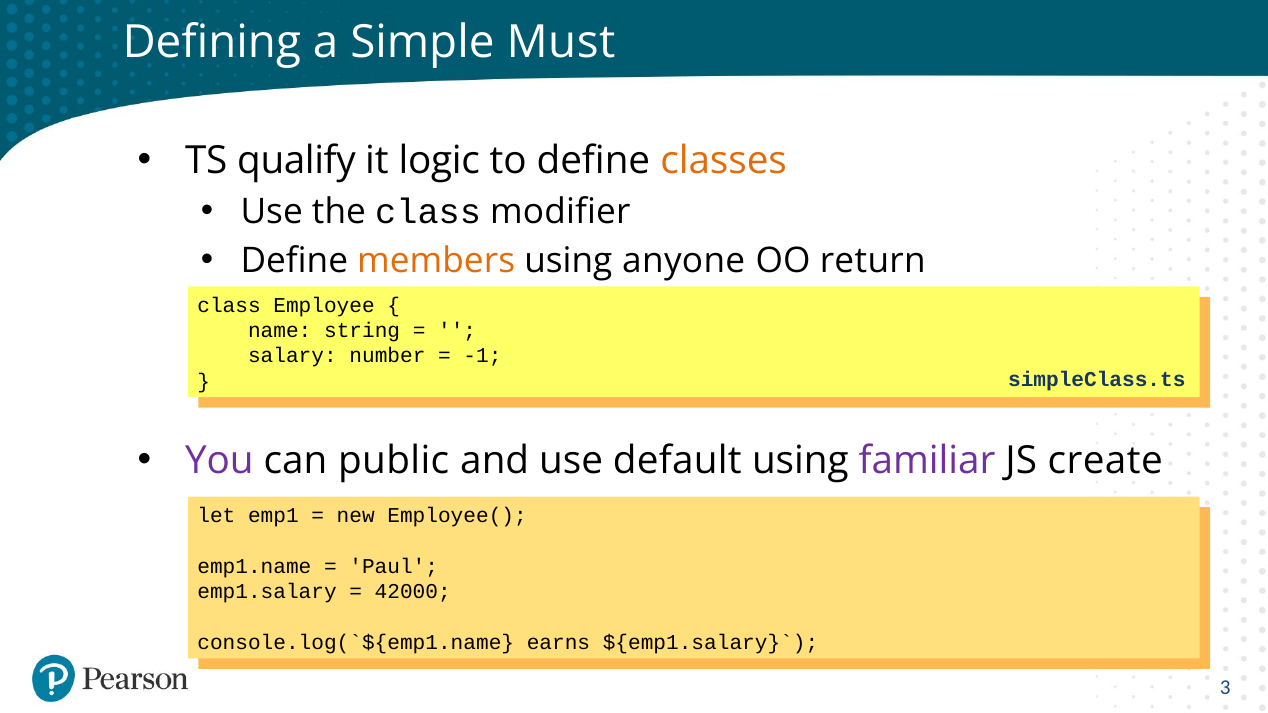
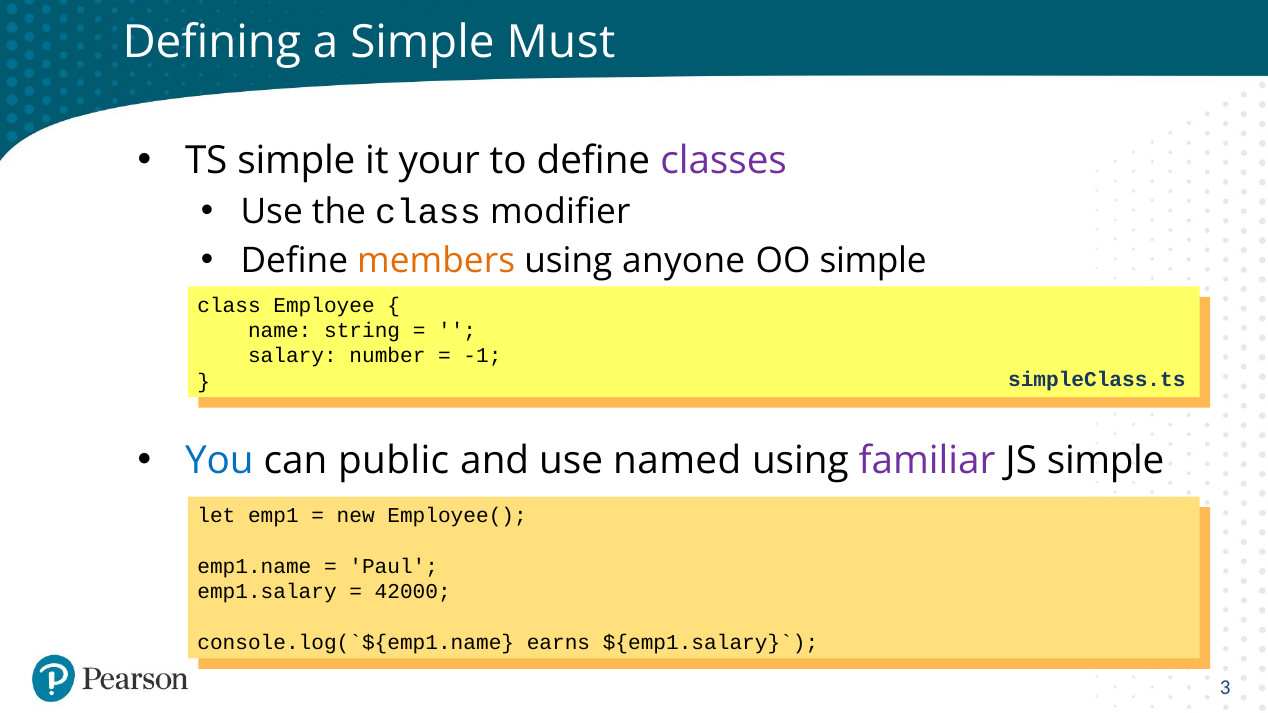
TS qualify: qualify -> simple
logic: logic -> your
classes colour: orange -> purple
OO return: return -> simple
You colour: purple -> blue
default: default -> named
JS create: create -> simple
